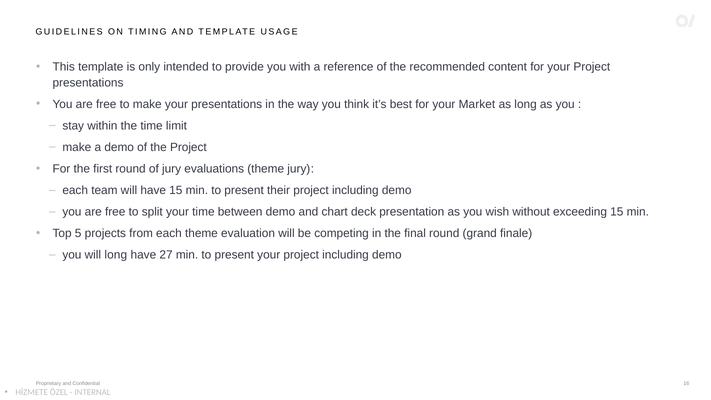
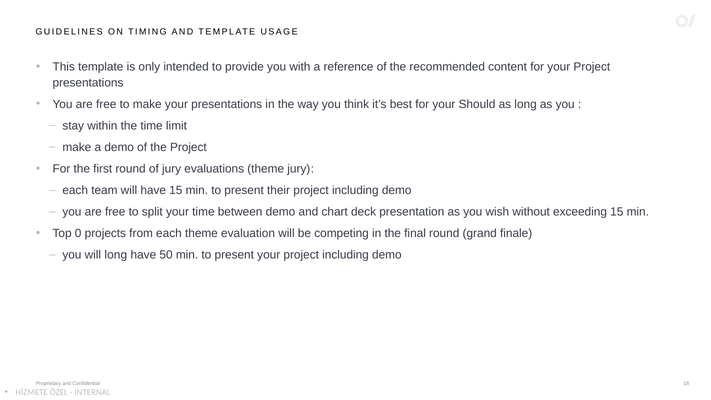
Market: Market -> Should
5: 5 -> 0
27: 27 -> 50
